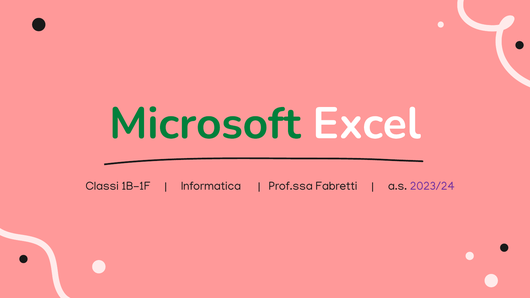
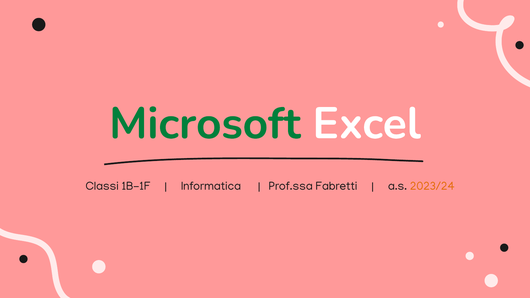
2023/24 colour: purple -> orange
